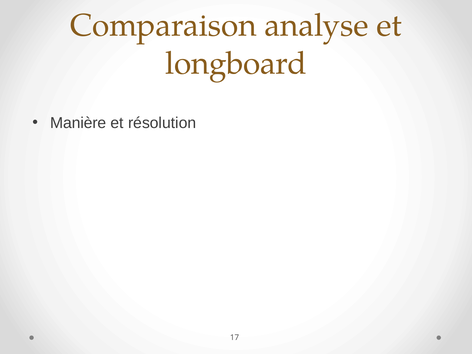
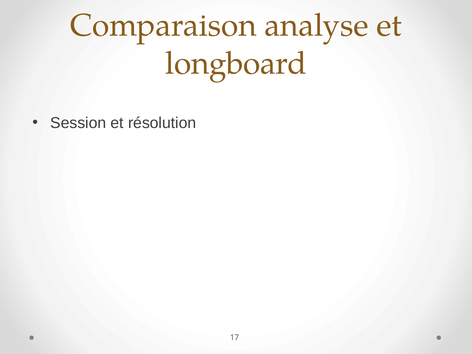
Manière: Manière -> Session
